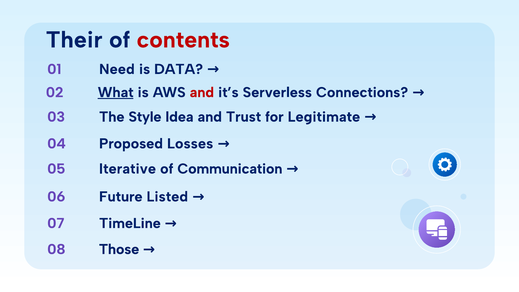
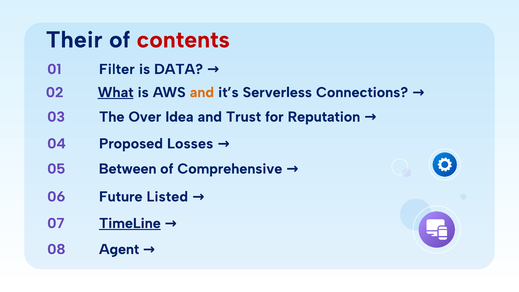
Need: Need -> Filter
and at (202, 92) colour: red -> orange
Style: Style -> Over
Legitimate: Legitimate -> Reputation
Iterative: Iterative -> Between
Communication: Communication -> Comprehensive
TimeLine underline: none -> present
Those: Those -> Agent
